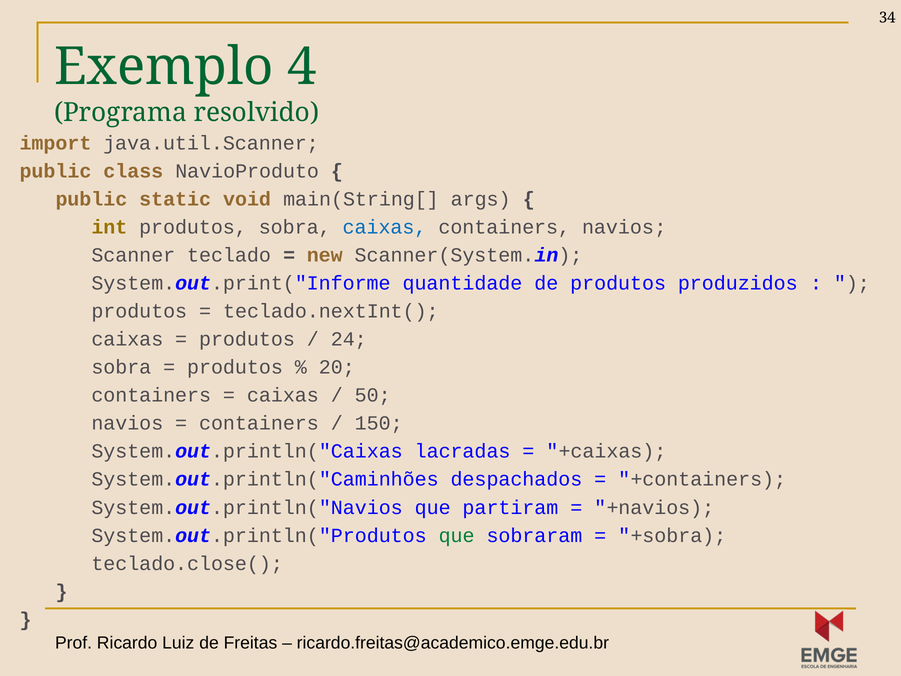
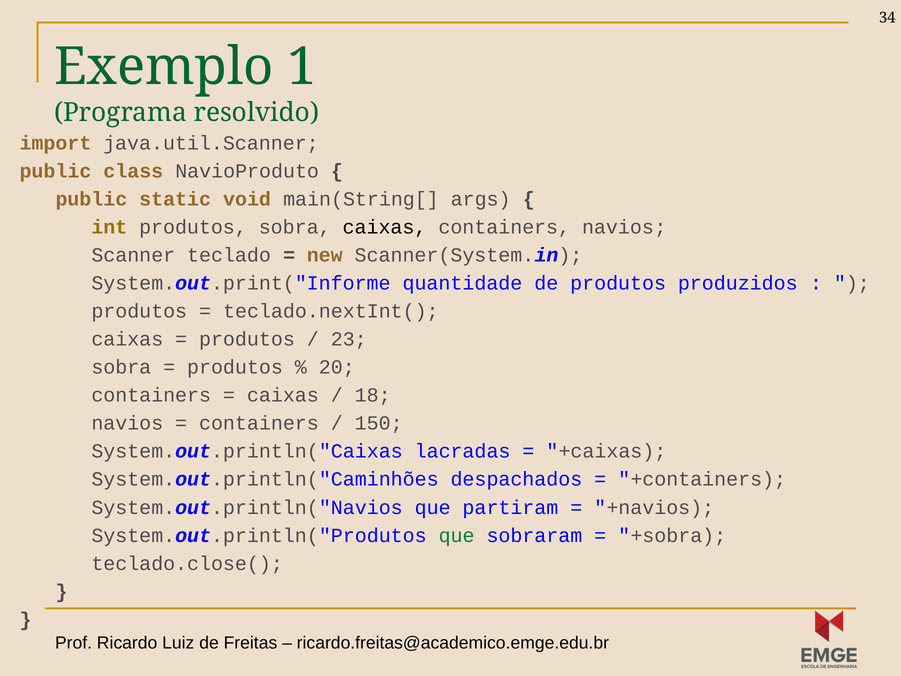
4: 4 -> 1
caixas at (385, 227) colour: blue -> black
24: 24 -> 23
50: 50 -> 18
